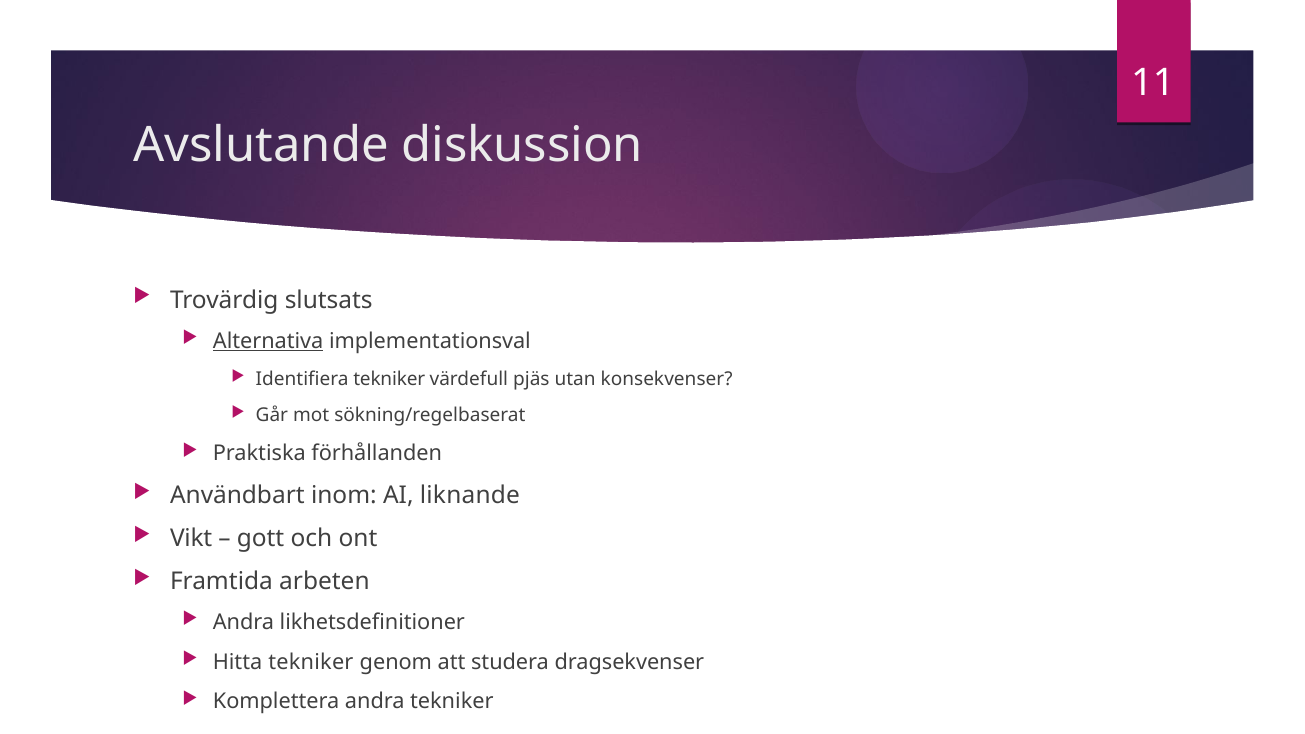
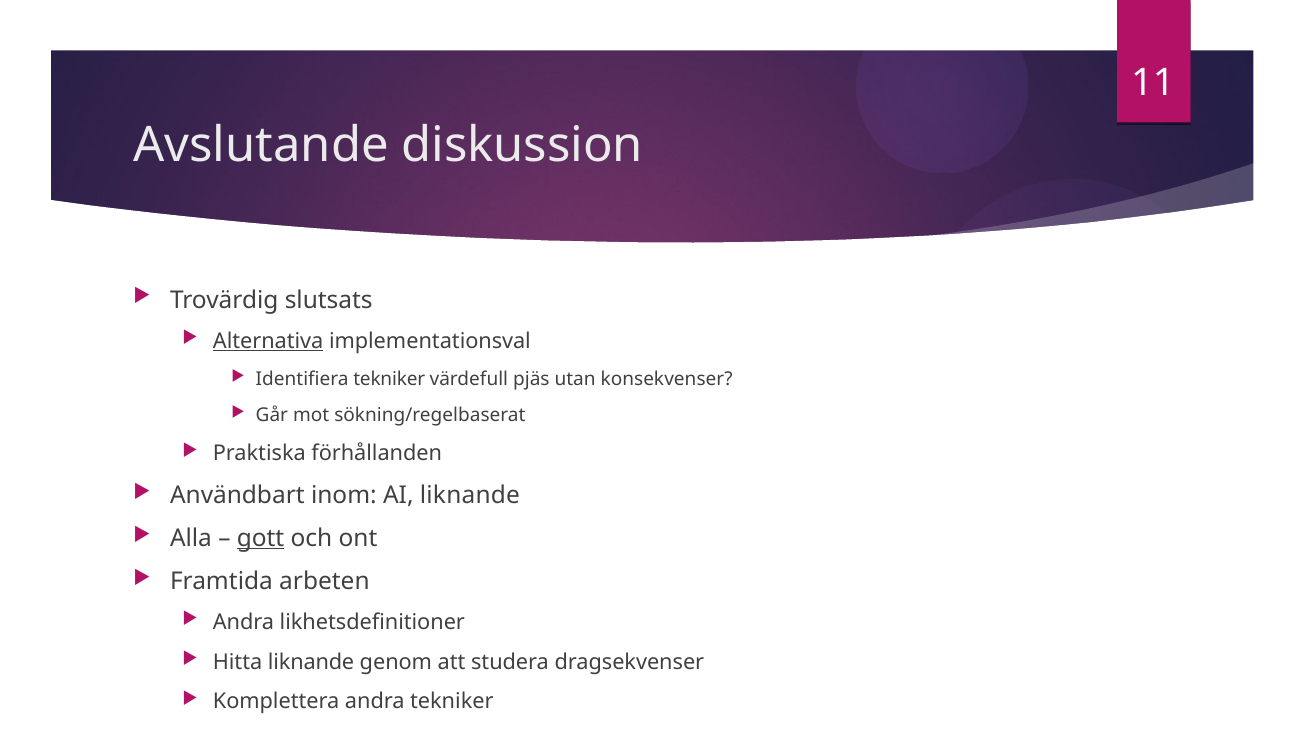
Vikt: Vikt -> Alla
gott underline: none -> present
Hitta tekniker: tekniker -> liknande
